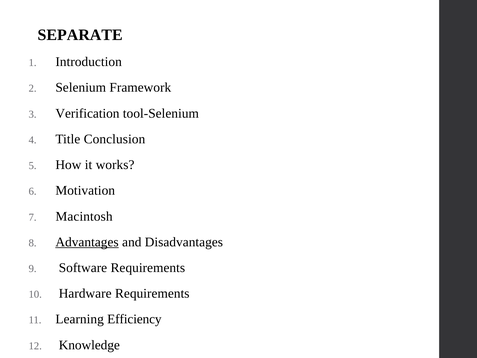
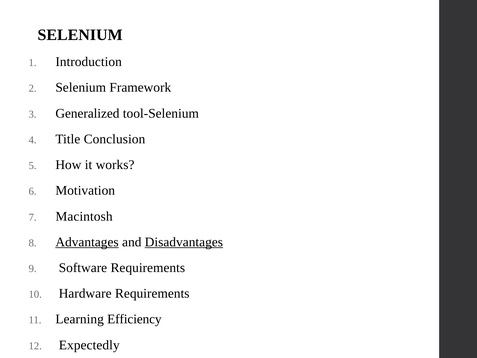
SEPARATE at (80, 35): SEPARATE -> SELENIUM
Verification: Verification -> Generalized
Disadvantages underline: none -> present
Knowledge: Knowledge -> Expectedly
